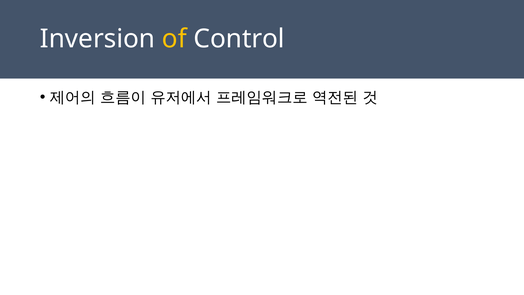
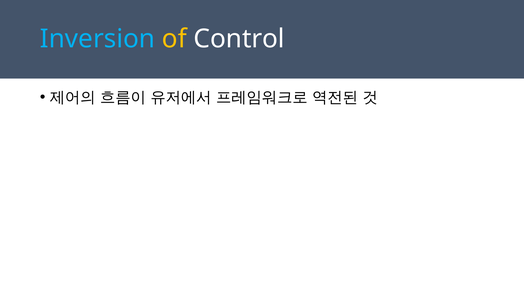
Inversion colour: white -> light blue
